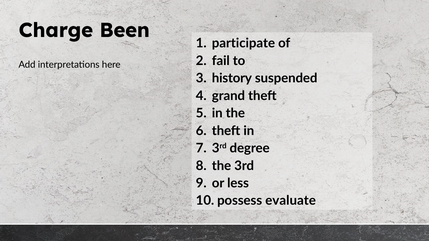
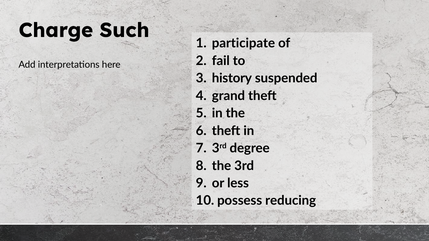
Been: Been -> Such
evaluate: evaluate -> reducing
